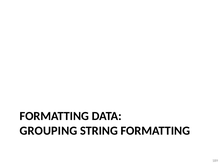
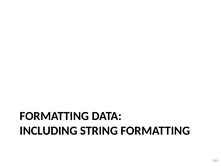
GROUPING: GROUPING -> INCLUDING
